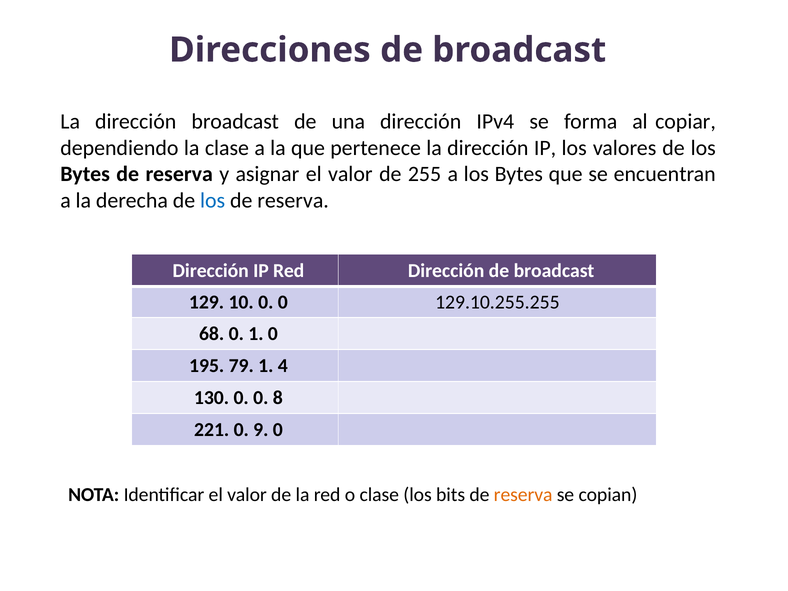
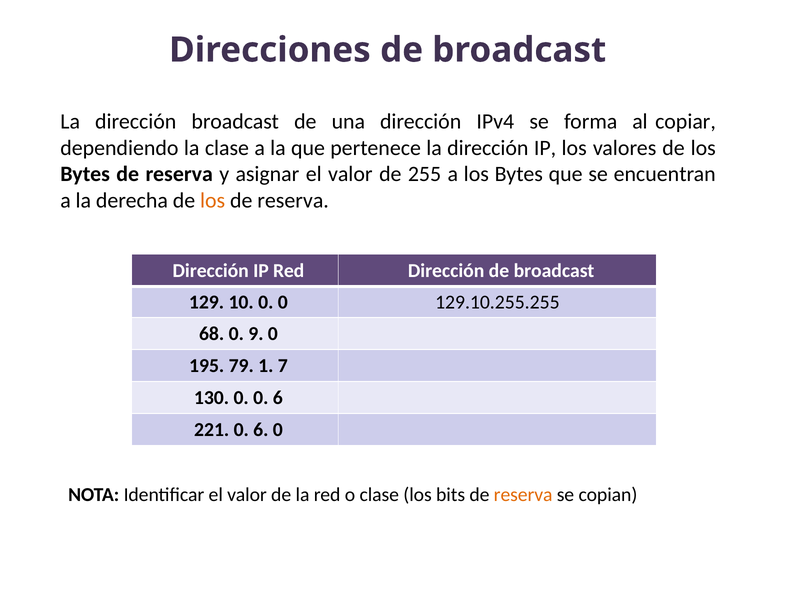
los at (213, 201) colour: blue -> orange
0 1: 1 -> 9
4: 4 -> 7
0 0 8: 8 -> 6
221 0 9: 9 -> 6
